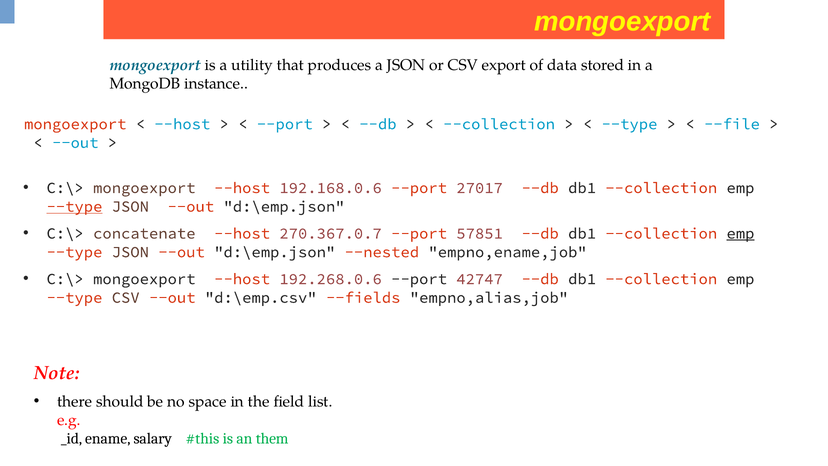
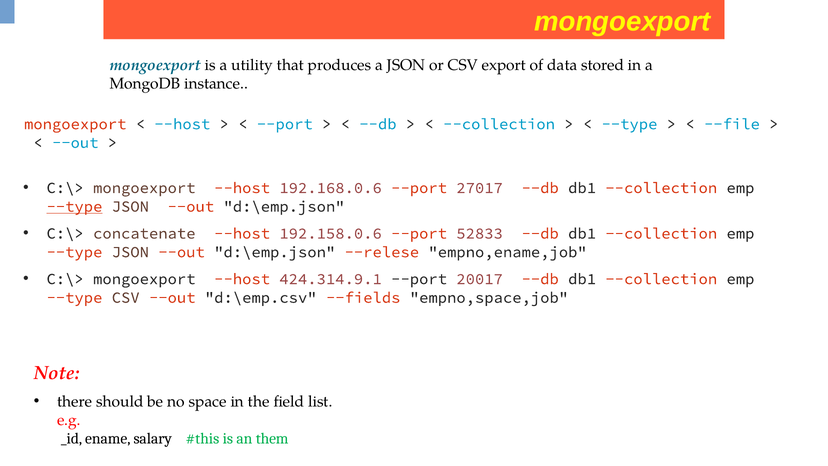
270.367.0.7: 270.367.0.7 -> 192.158.0.6
57851: 57851 -> 52833
emp at (740, 233) underline: present -> none
--nested: --nested -> --relese
192.268.0.6: 192.268.0.6 -> 424.314.9.1
42747: 42747 -> 20017
empno,alias,job: empno,alias,job -> empno,space,job
